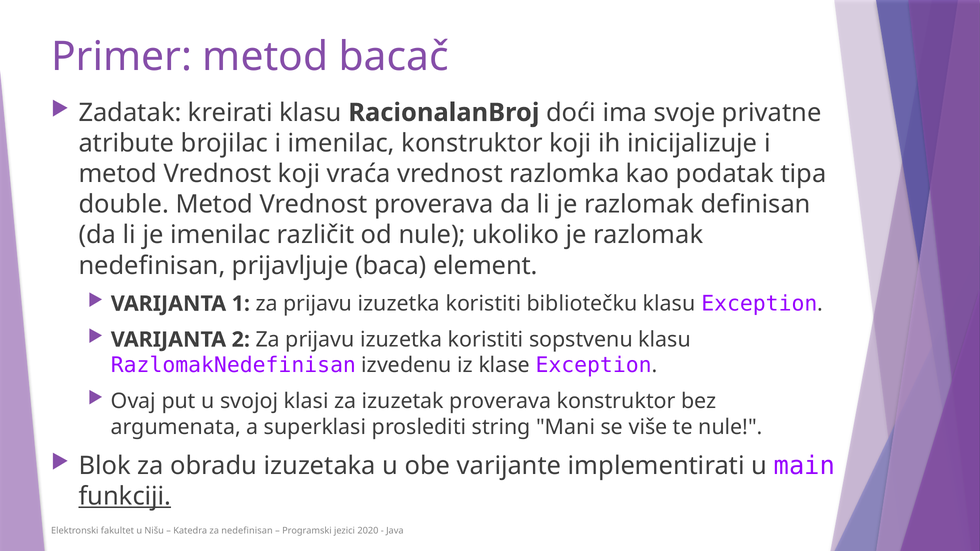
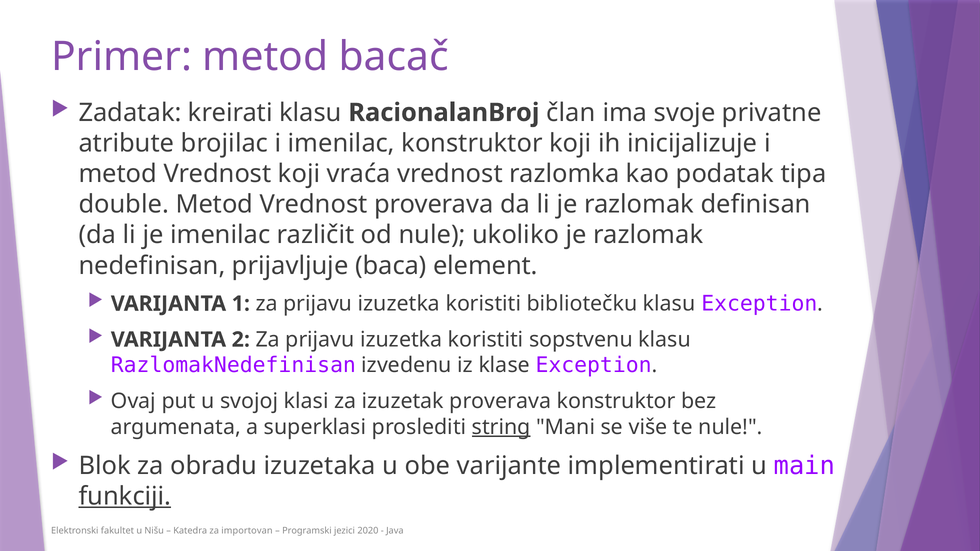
doći: doći -> član
string underline: none -> present
za nedefinisan: nedefinisan -> importovan
